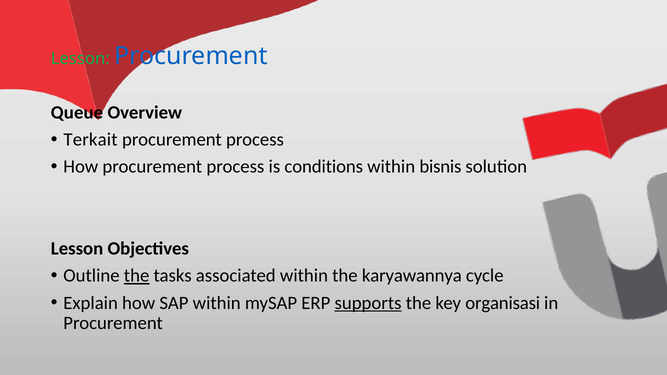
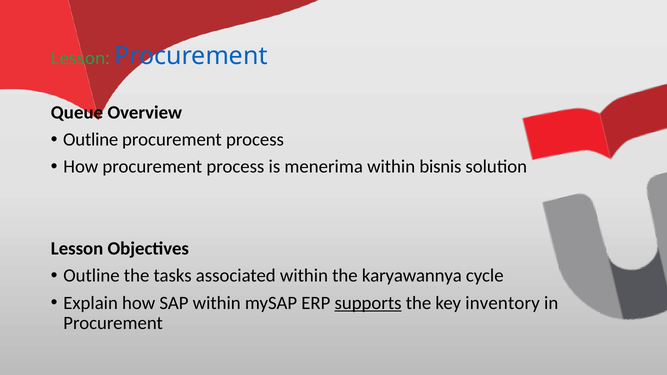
Terkait at (91, 140): Terkait -> Outline
conditions: conditions -> menerima
the at (137, 276) underline: present -> none
organisasi: organisasi -> inventory
